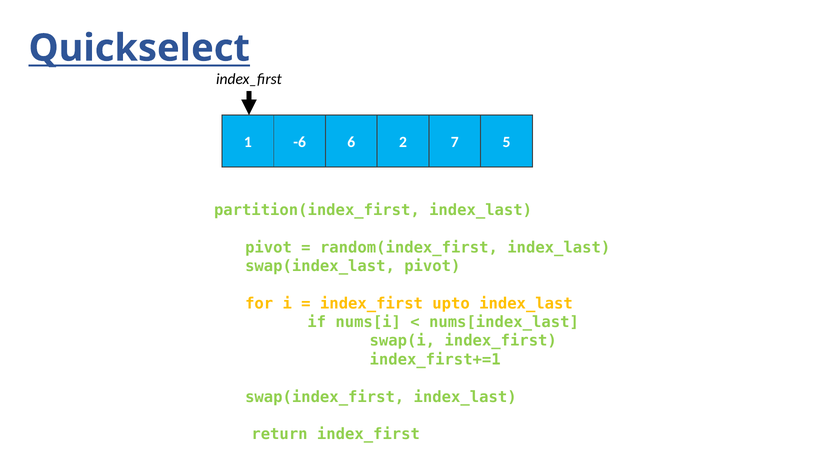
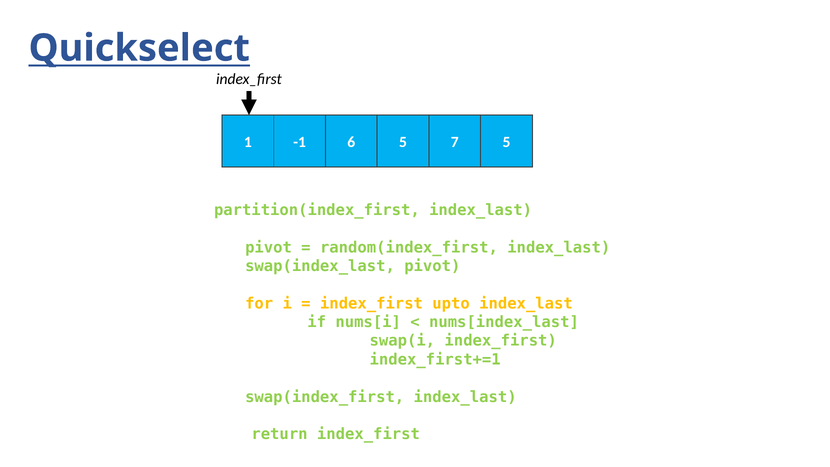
-6: -6 -> -1
6 2: 2 -> 5
